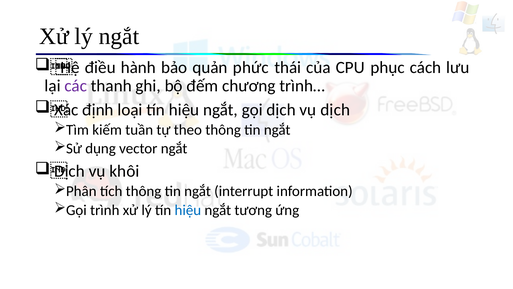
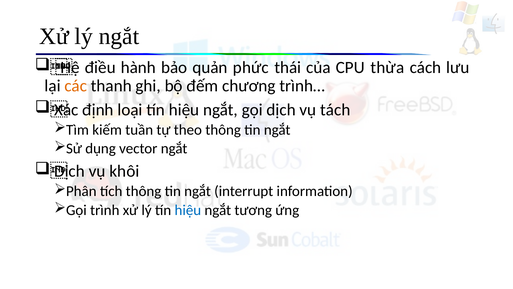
phục: phục -> thừa
các colour: purple -> orange
vụ dịch: dịch -> tách
